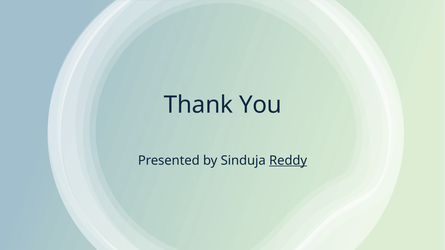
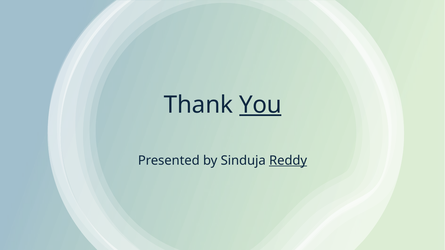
You underline: none -> present
